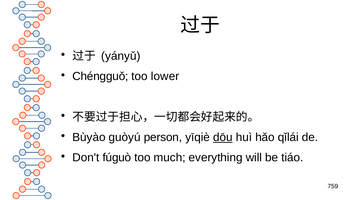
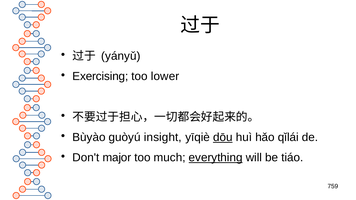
Chéngguǒ: Chéngguǒ -> Exercising
person: person -> insight
fúguò: fúguò -> major
everything underline: none -> present
